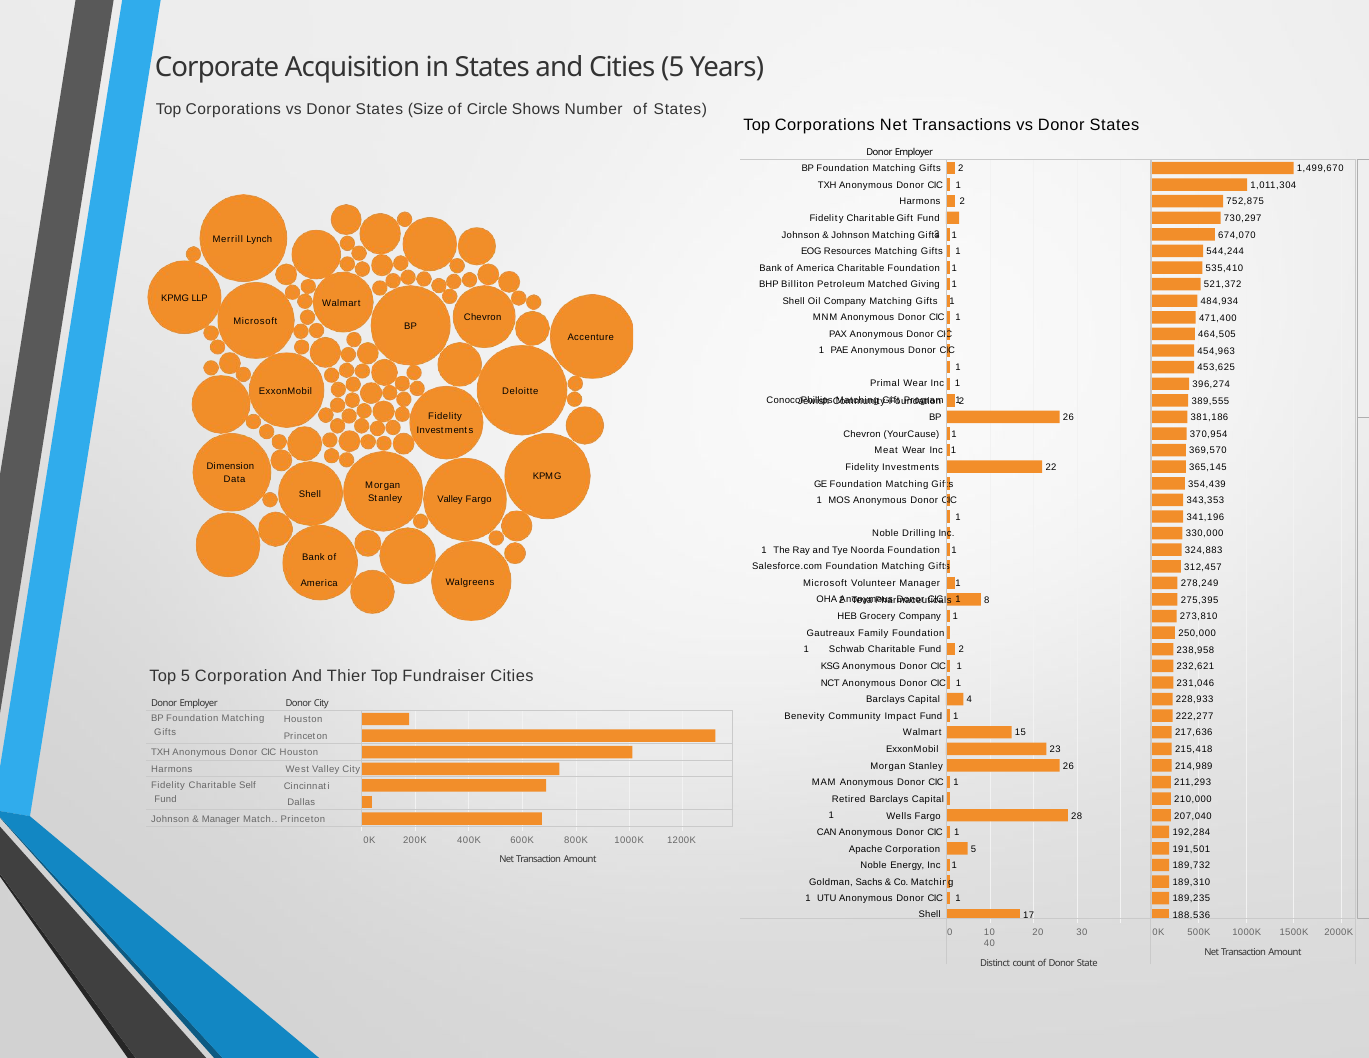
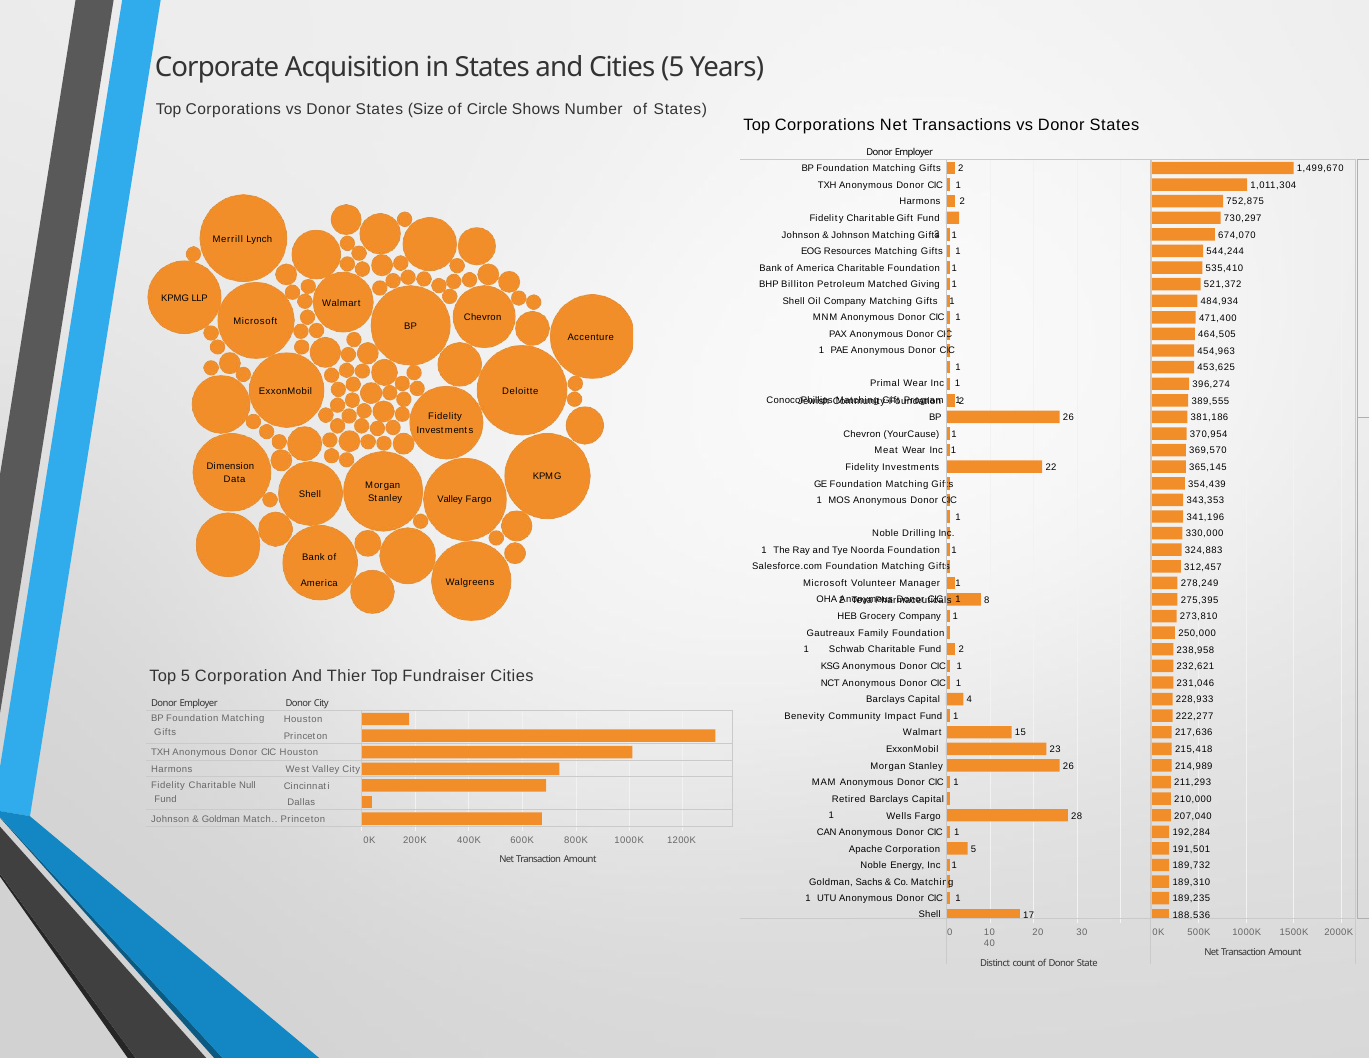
Self: Self -> Null
Manager at (221, 819): Manager -> Goldman
